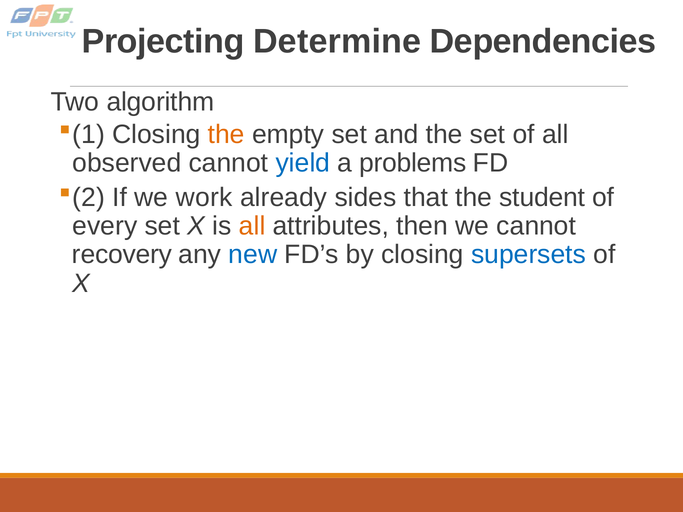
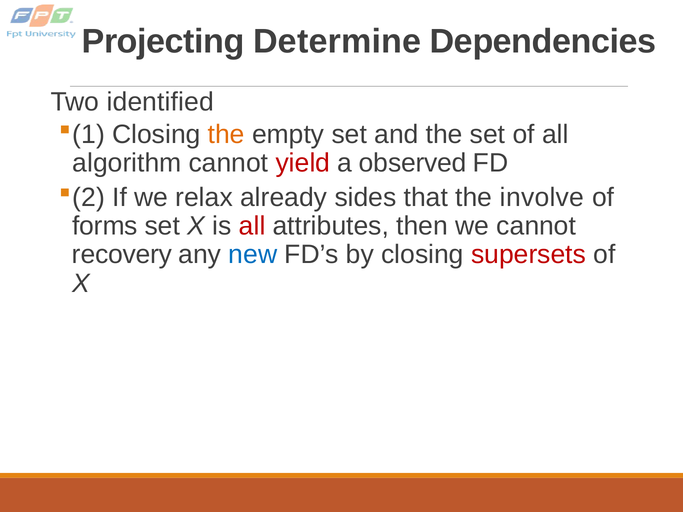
algorithm: algorithm -> identified
observed: observed -> algorithm
yield colour: blue -> red
problems: problems -> observed
work: work -> relax
student: student -> involve
every: every -> forms
all at (252, 226) colour: orange -> red
supersets colour: blue -> red
